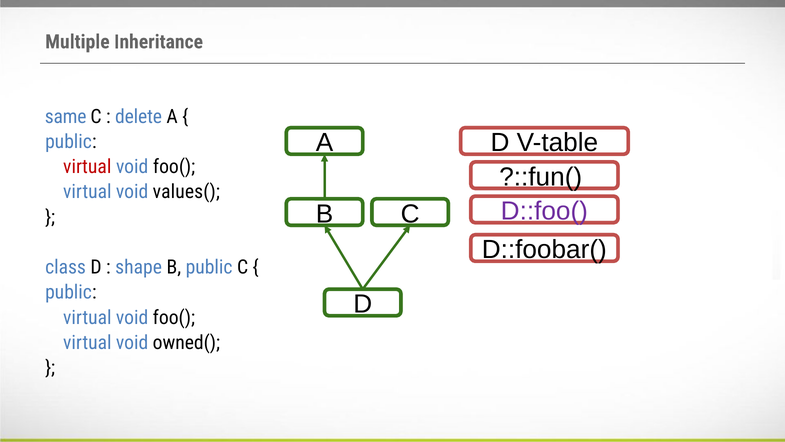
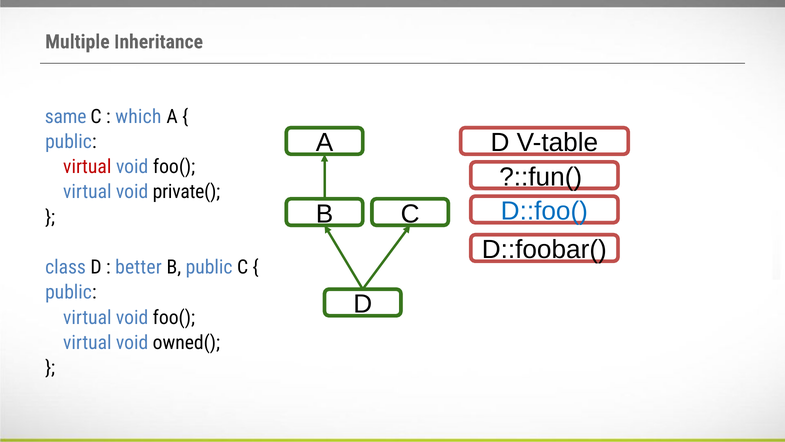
delete: delete -> which
values(: values( -> private(
D::foo( colour: purple -> blue
shape: shape -> better
